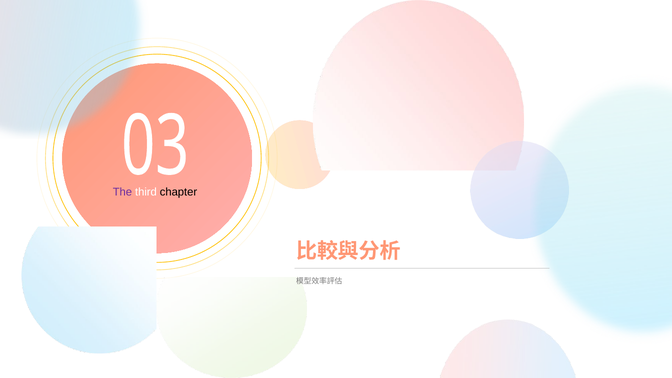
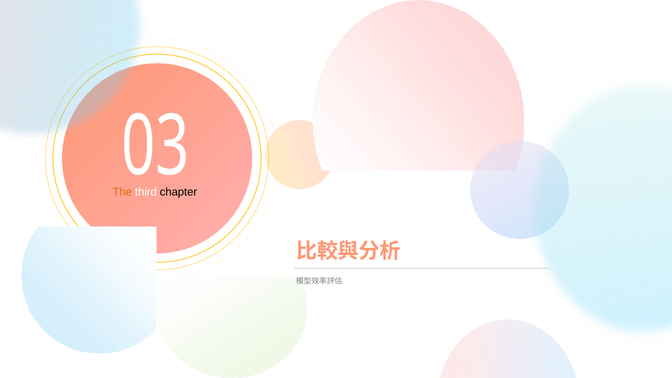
The colour: purple -> orange
